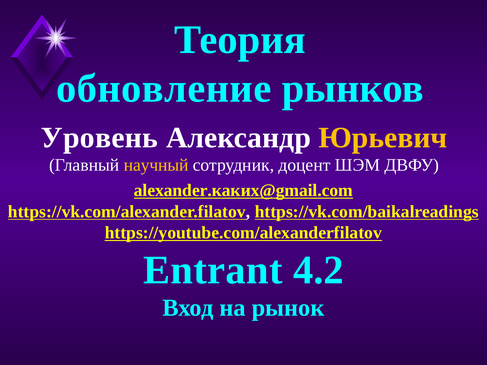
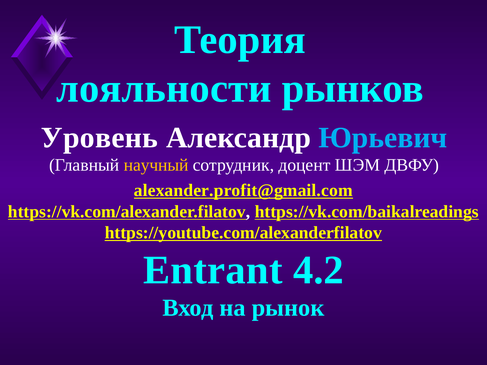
обновление: обновление -> лояльности
Юрьевич colour: yellow -> light blue
alexander.каких@gmail.com: alexander.каких@gmail.com -> alexander.profit@gmail.com
